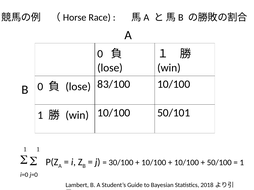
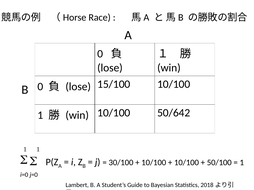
83/100: 83/100 -> 15/100
50/101: 50/101 -> 50/642
